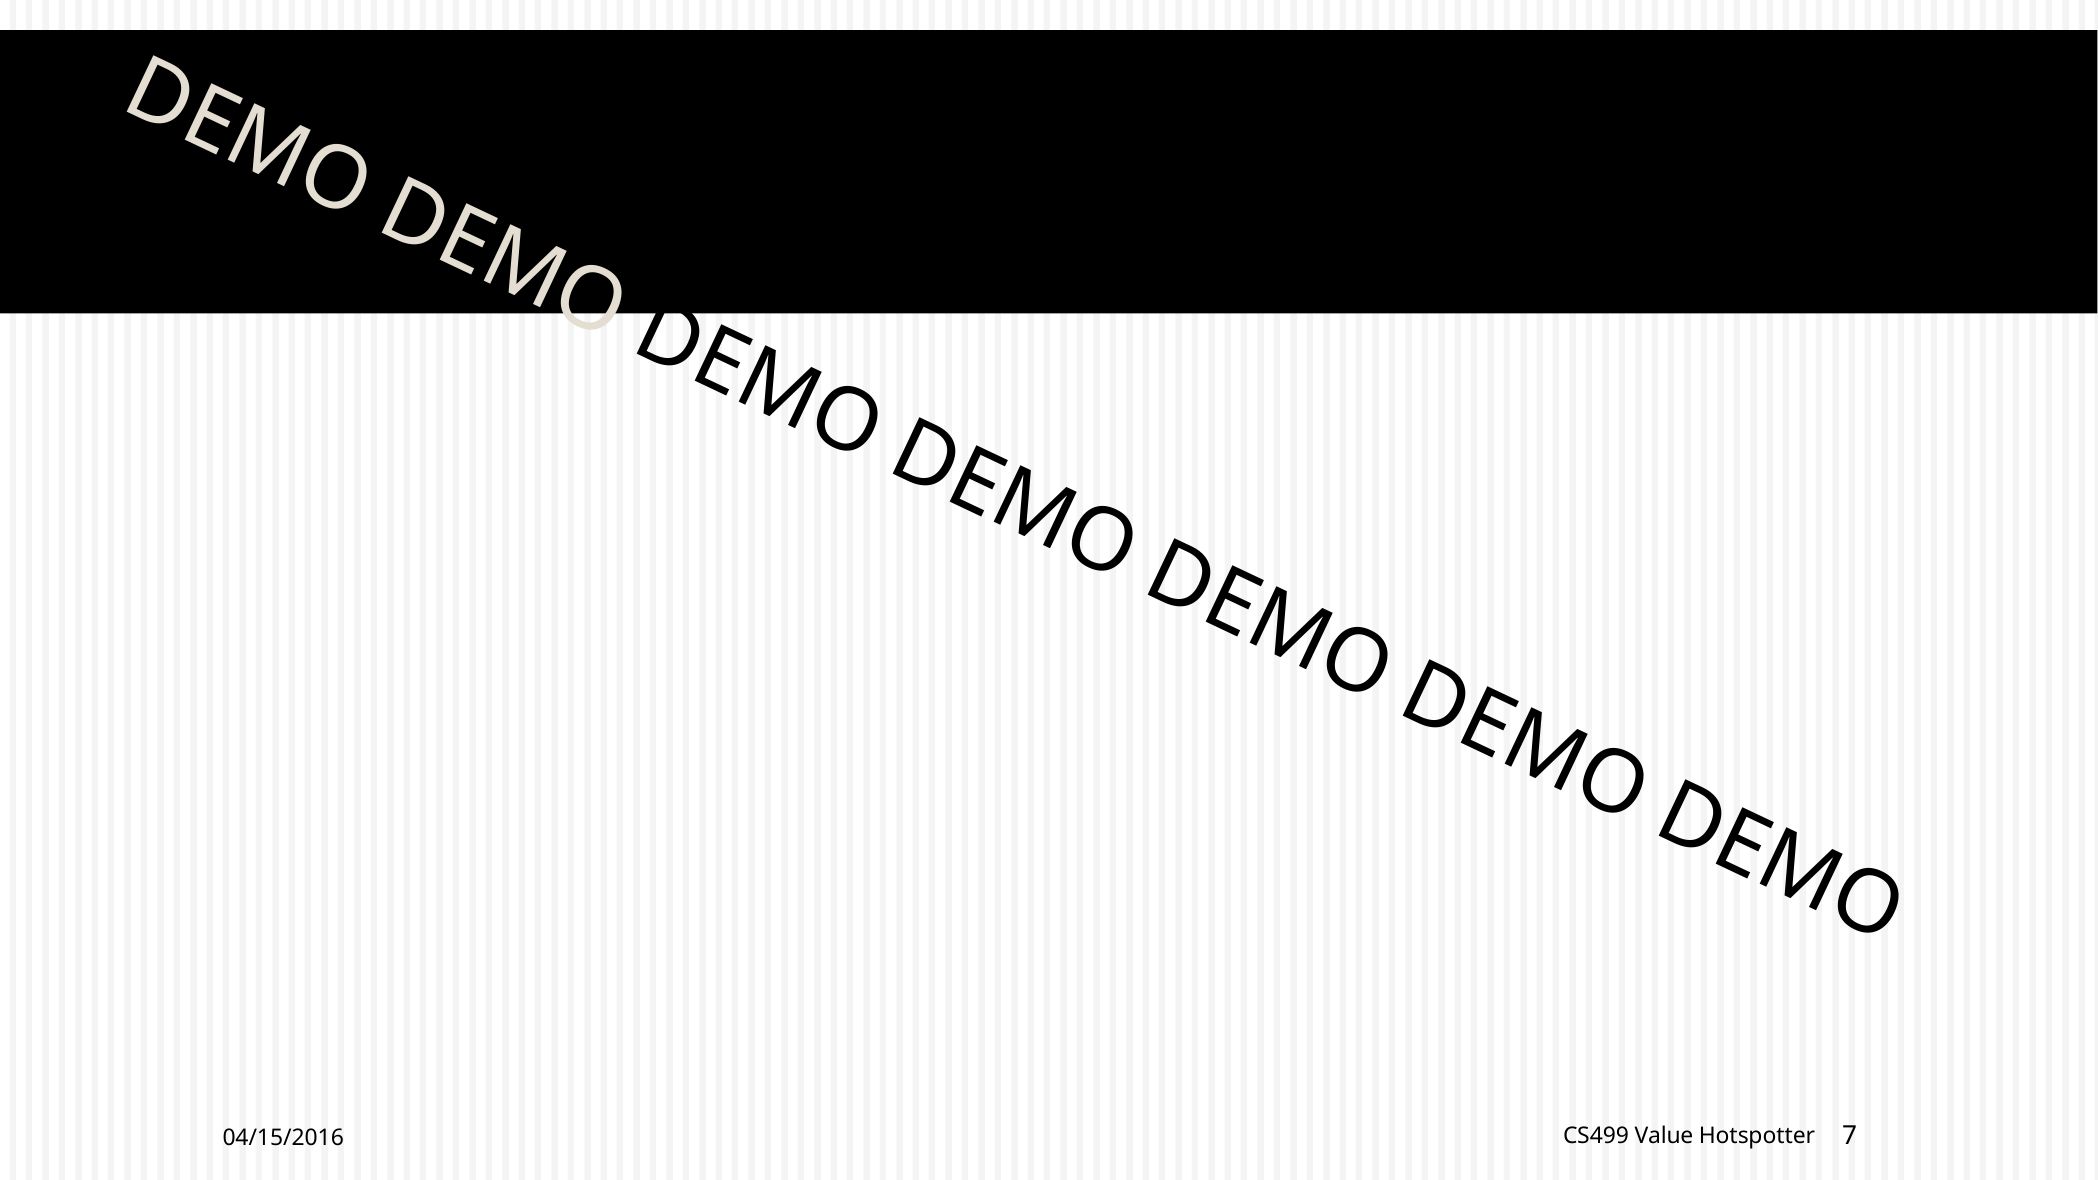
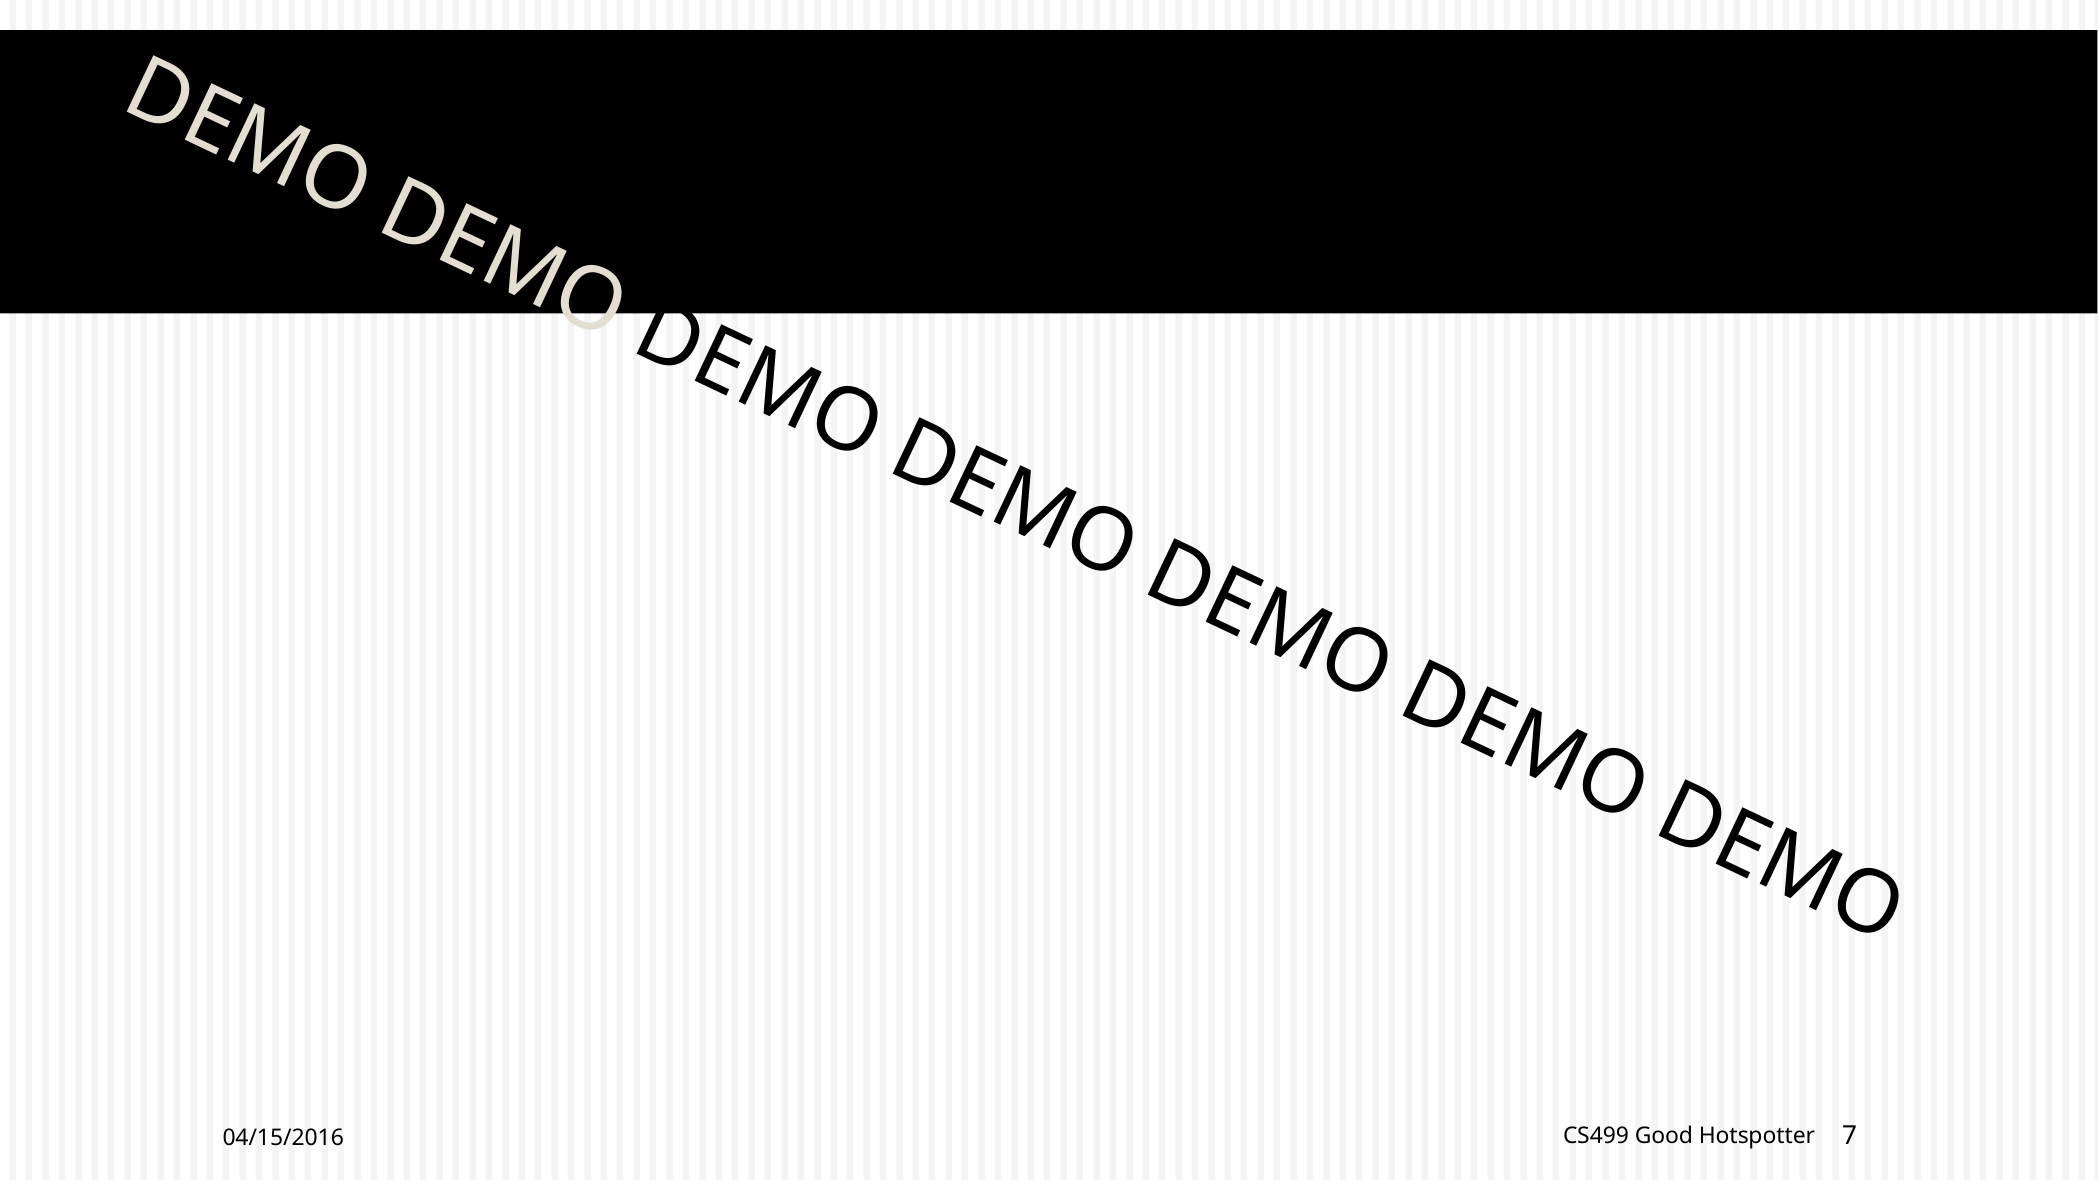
Value: Value -> Good
